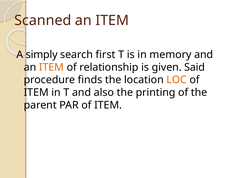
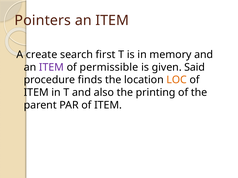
Scanned: Scanned -> Pointers
simply: simply -> create
ITEM at (51, 67) colour: orange -> purple
relationship: relationship -> permissible
